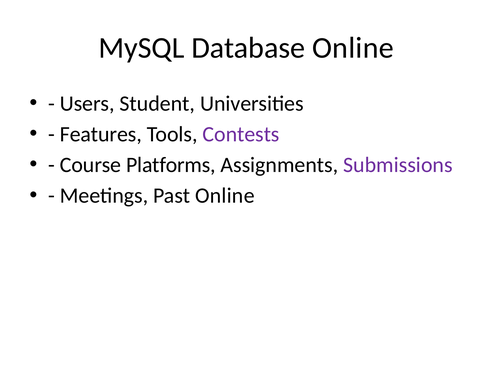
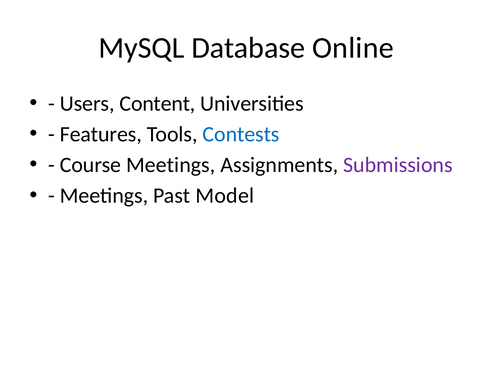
Student: Student -> Content
Contests colour: purple -> blue
Course Platforms: Platforms -> Meetings
Past Online: Online -> Model
